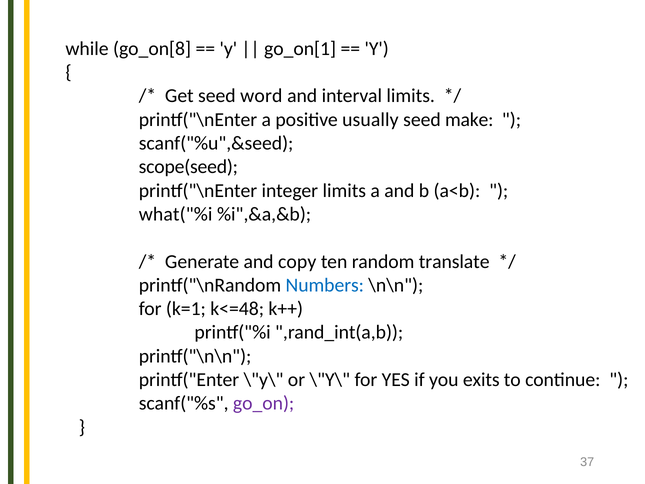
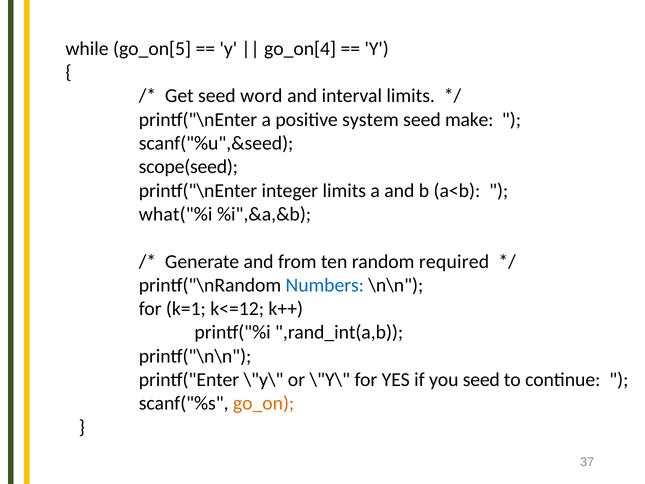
go_on[8: go_on[8 -> go_on[5
go_on[1: go_on[1 -> go_on[4
usually: usually -> system
copy: copy -> from
translate: translate -> required
k<=48: k<=48 -> k<=12
you exits: exits -> seed
go_on colour: purple -> orange
